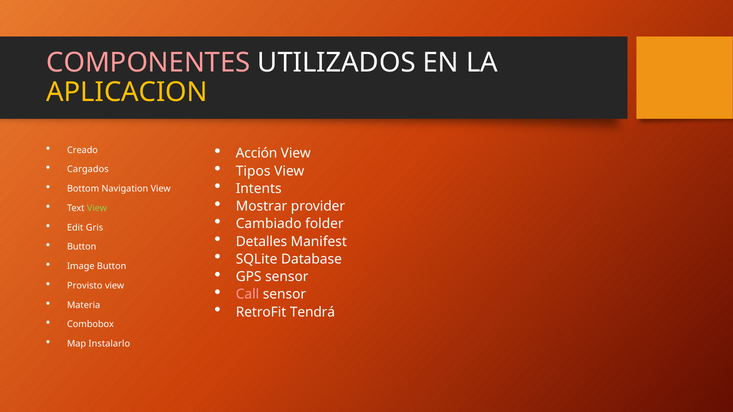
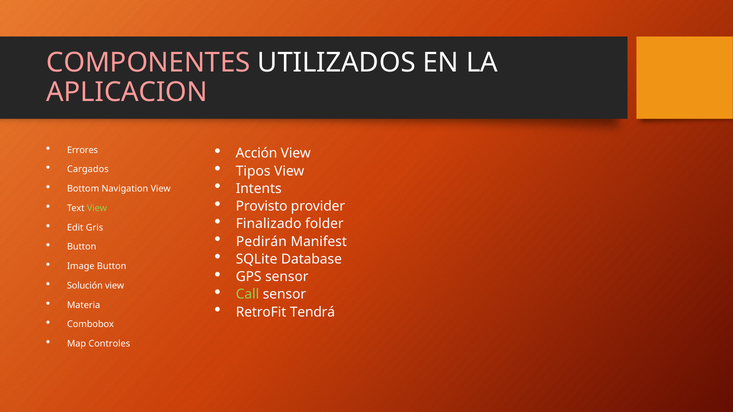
APLICACION colour: yellow -> pink
Creado: Creado -> Errores
Mostrar: Mostrar -> Provisto
Cambiado: Cambiado -> Finalizado
Detalles: Detalles -> Pedirán
Provisto: Provisto -> Solución
Call colour: pink -> light green
Instalarlo: Instalarlo -> Controles
